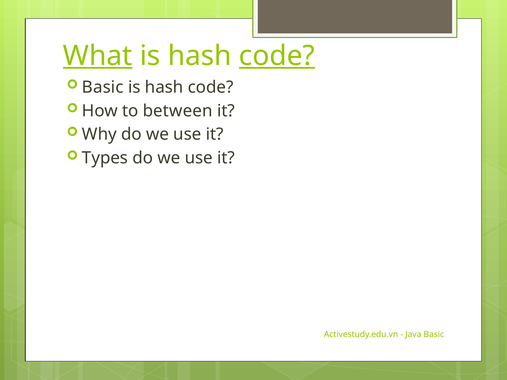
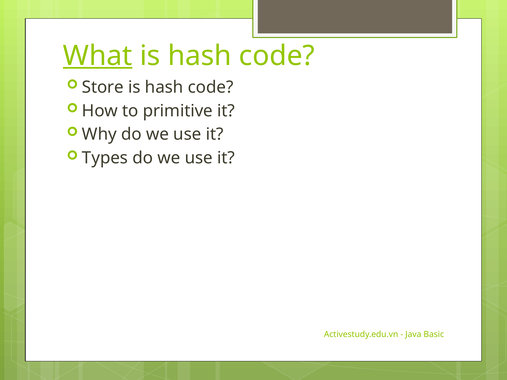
code at (277, 56) underline: present -> none
Basic at (103, 87): Basic -> Store
between: between -> primitive
